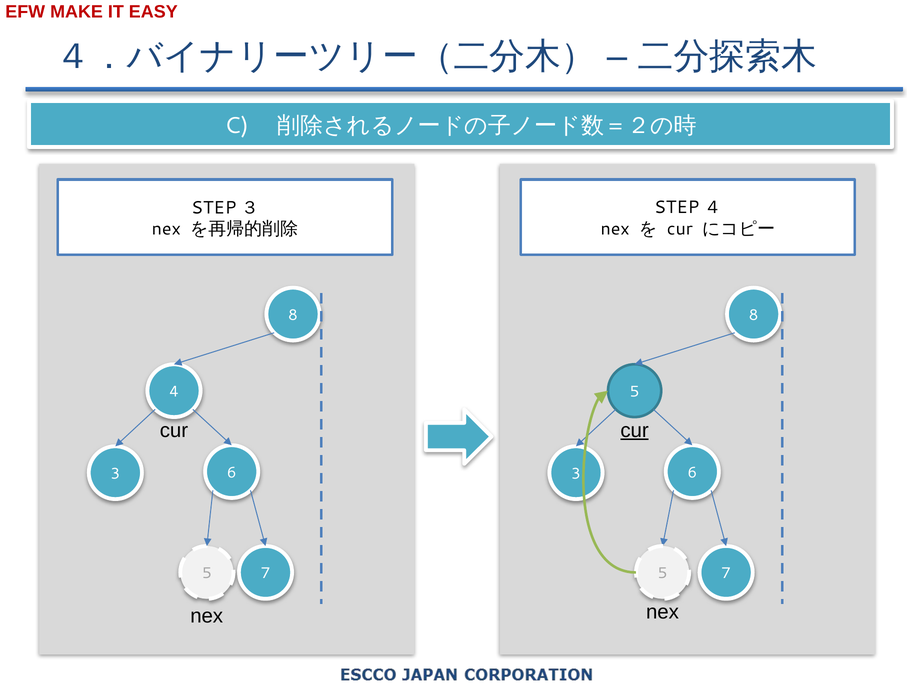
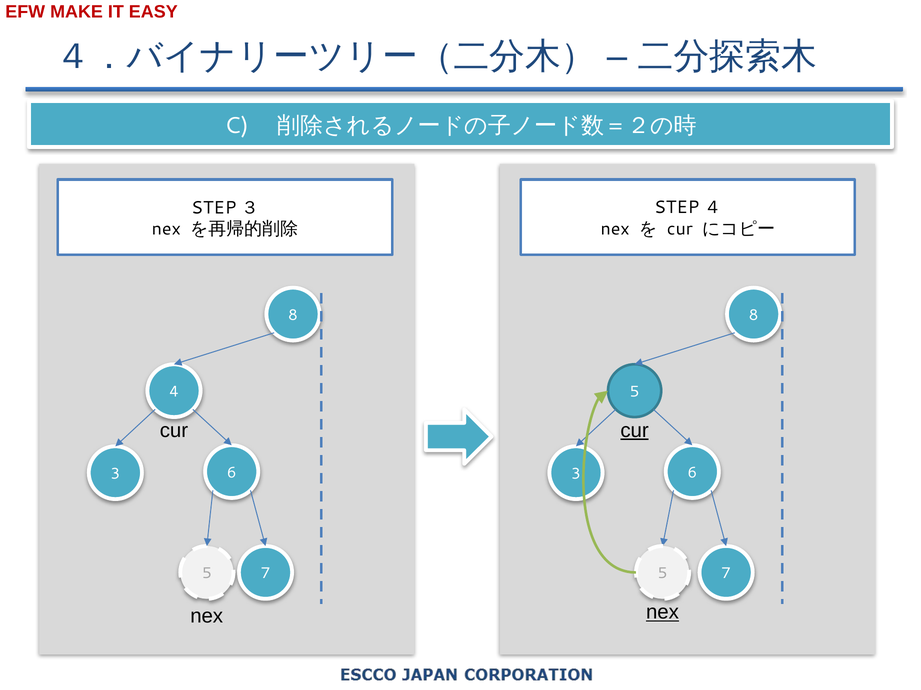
nex at (662, 613) underline: none -> present
